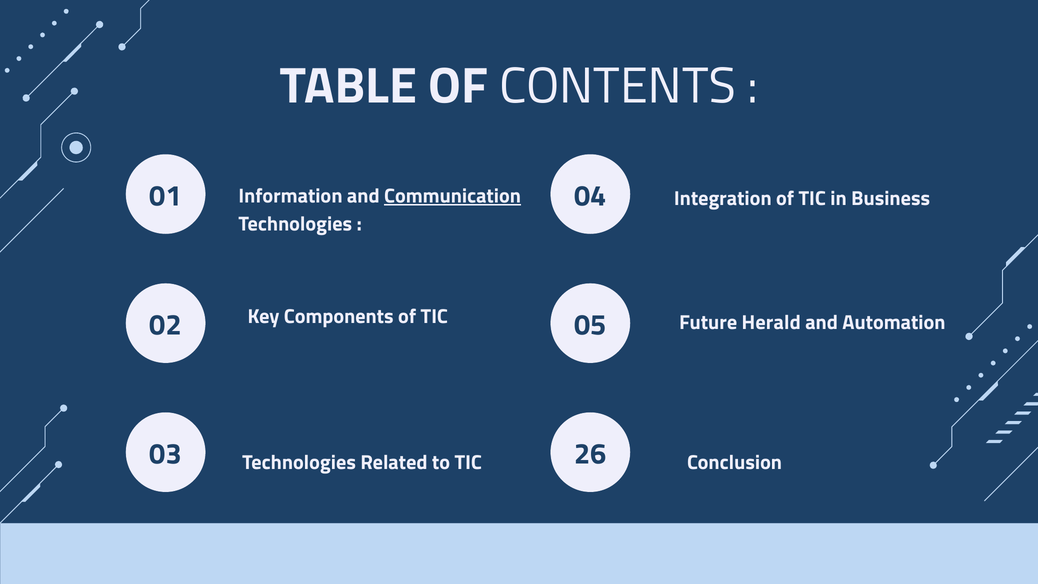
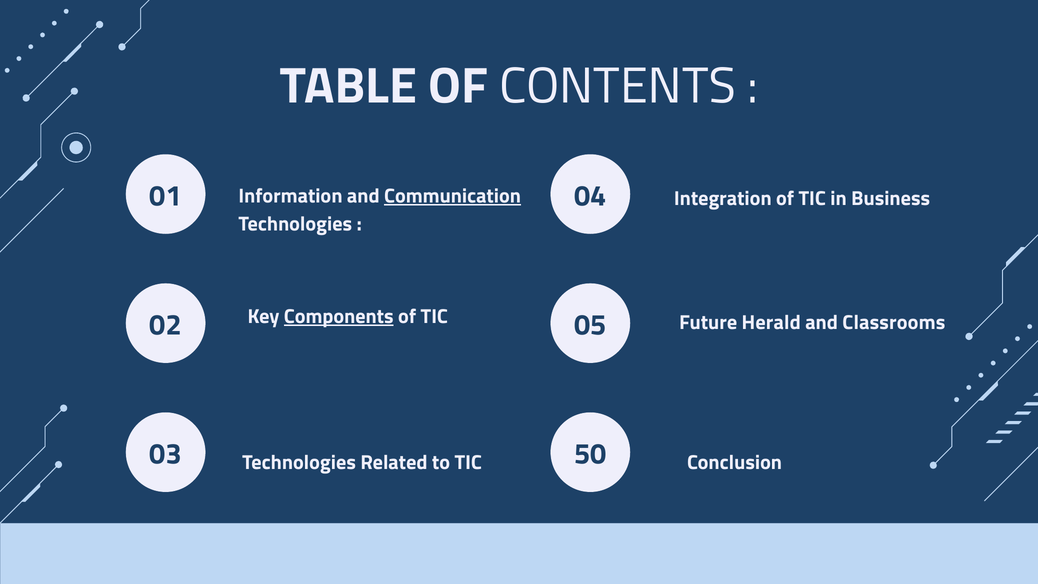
Components underline: none -> present
Automation: Automation -> Classrooms
26: 26 -> 50
